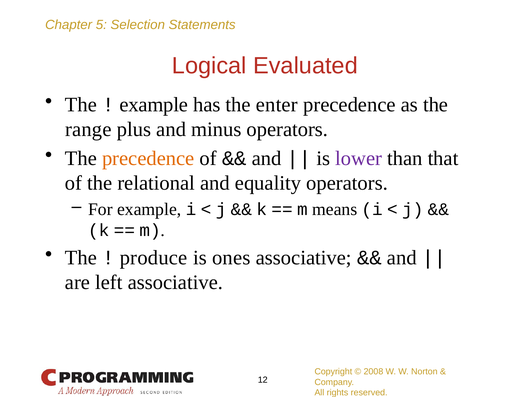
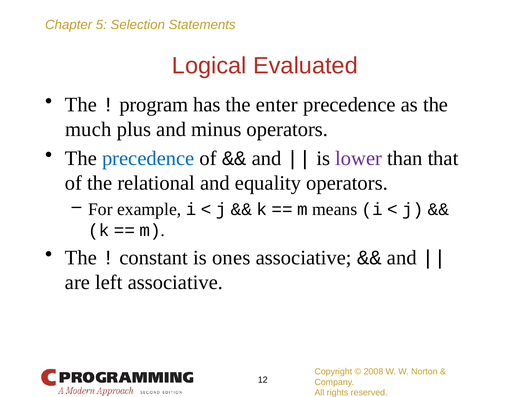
example at (154, 105): example -> program
range: range -> much
precedence at (148, 158) colour: orange -> blue
produce: produce -> constant
